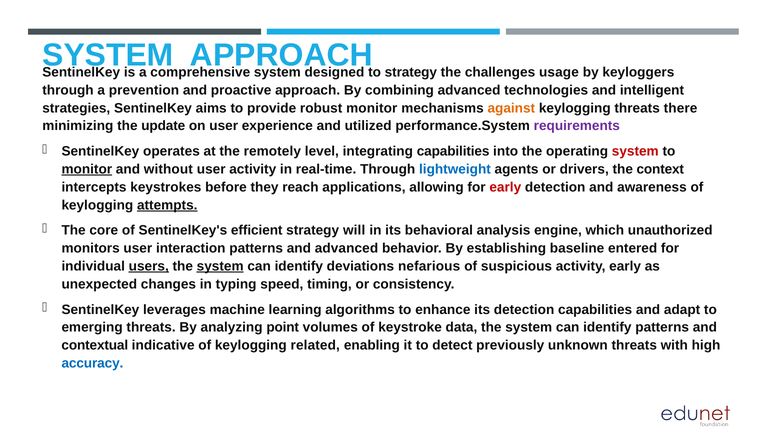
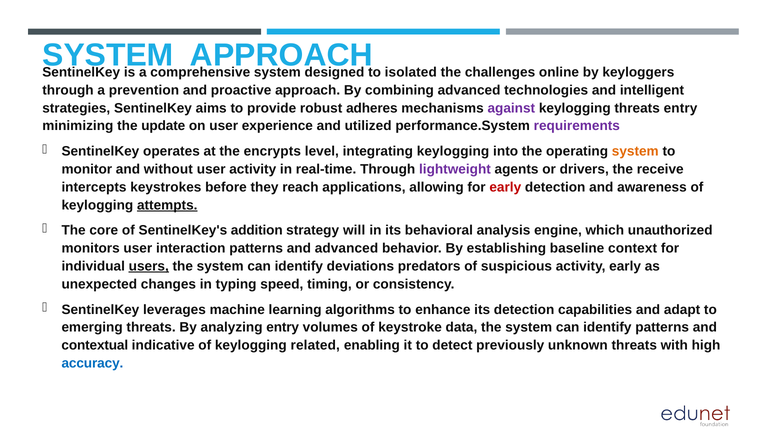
to strategy: strategy -> isolated
usage: usage -> online
robust monitor: monitor -> adheres
against colour: orange -> purple
threats there: there -> entry
remotely: remotely -> encrypts
integrating capabilities: capabilities -> keylogging
system at (635, 151) colour: red -> orange
monitor at (87, 169) underline: present -> none
lightweight colour: blue -> purple
context: context -> receive
efficient: efficient -> addition
entered: entered -> context
system at (220, 267) underline: present -> none
nefarious: nefarious -> predators
analyzing point: point -> entry
